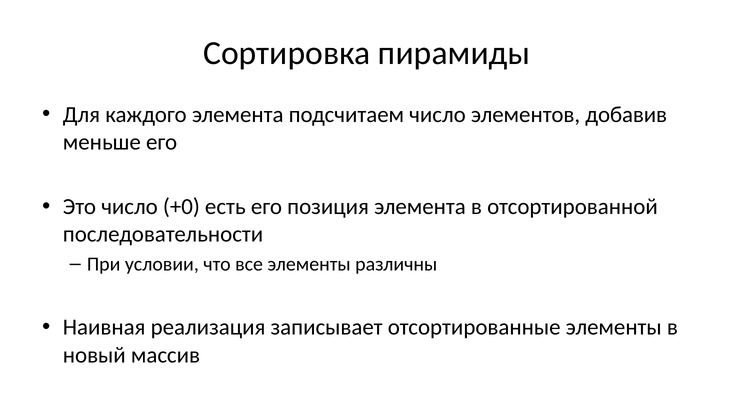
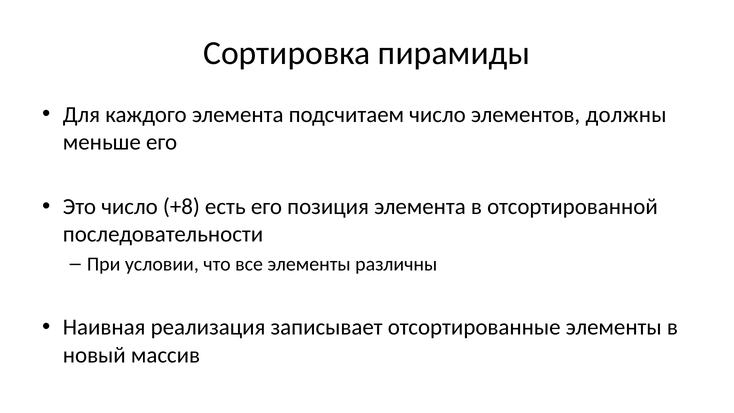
добавив: добавив -> должны
+0: +0 -> +8
